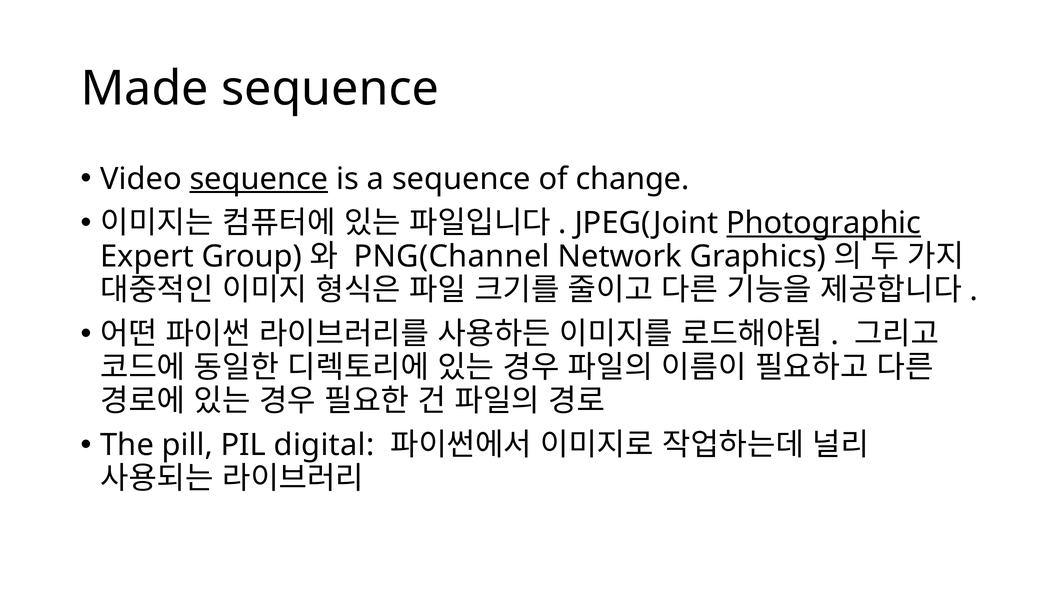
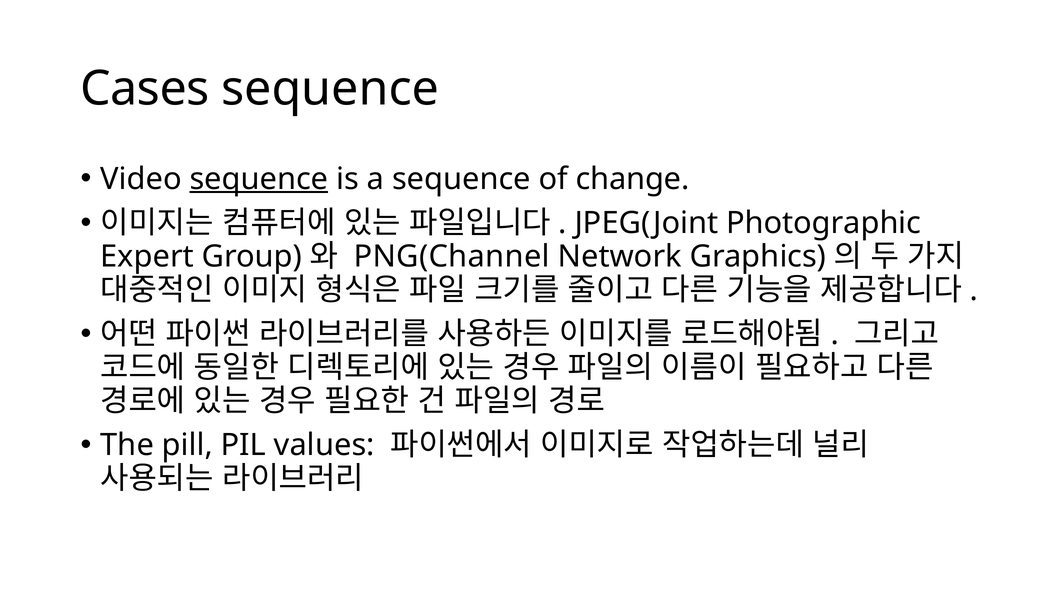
Made: Made -> Cases
Photographic underline: present -> none
digital: digital -> values
